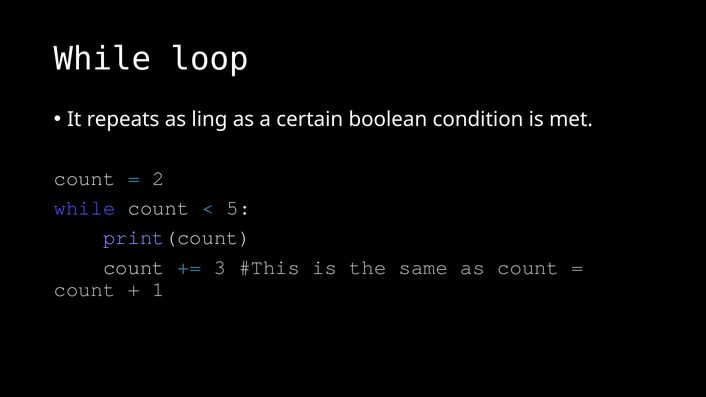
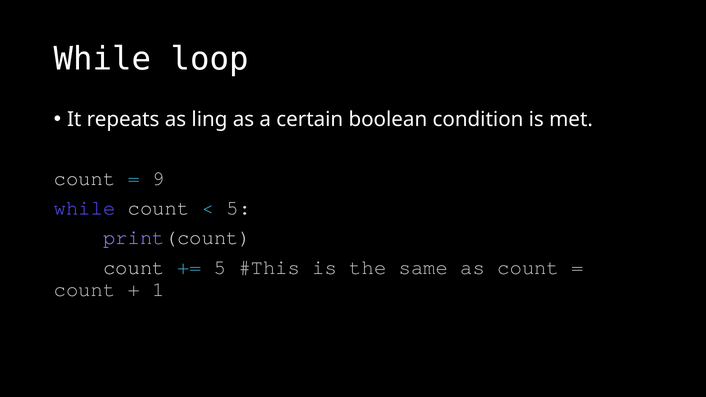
2: 2 -> 9
3 at (220, 267): 3 -> 5
